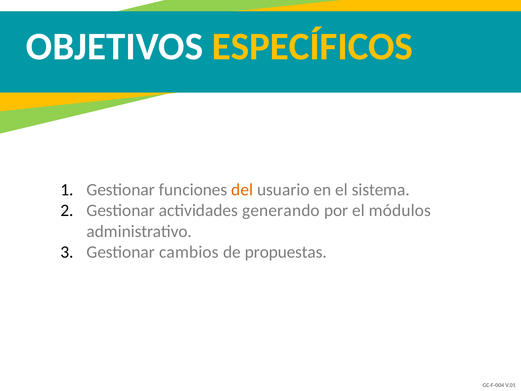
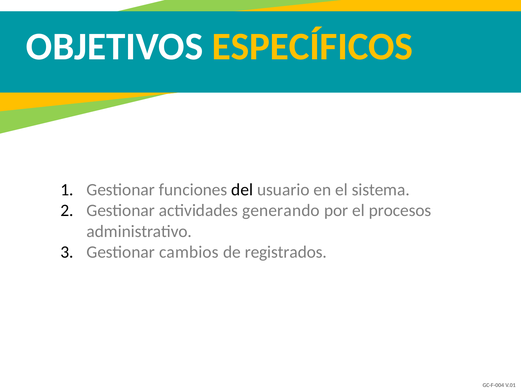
del colour: orange -> black
módulos: módulos -> procesos
propuestas: propuestas -> registrados
